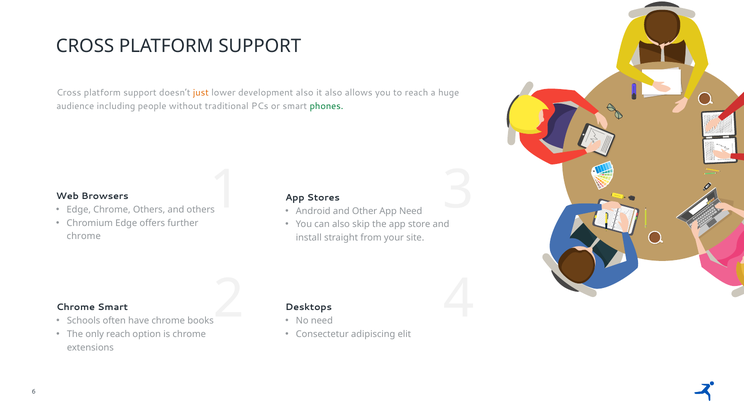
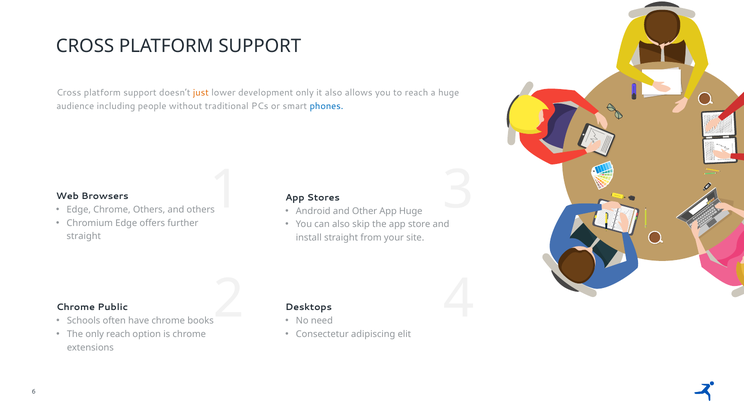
development also: also -> only
phones colour: green -> blue
App Need: Need -> Huge
chrome at (84, 237): chrome -> straight
Chrome Smart: Smart -> Public
